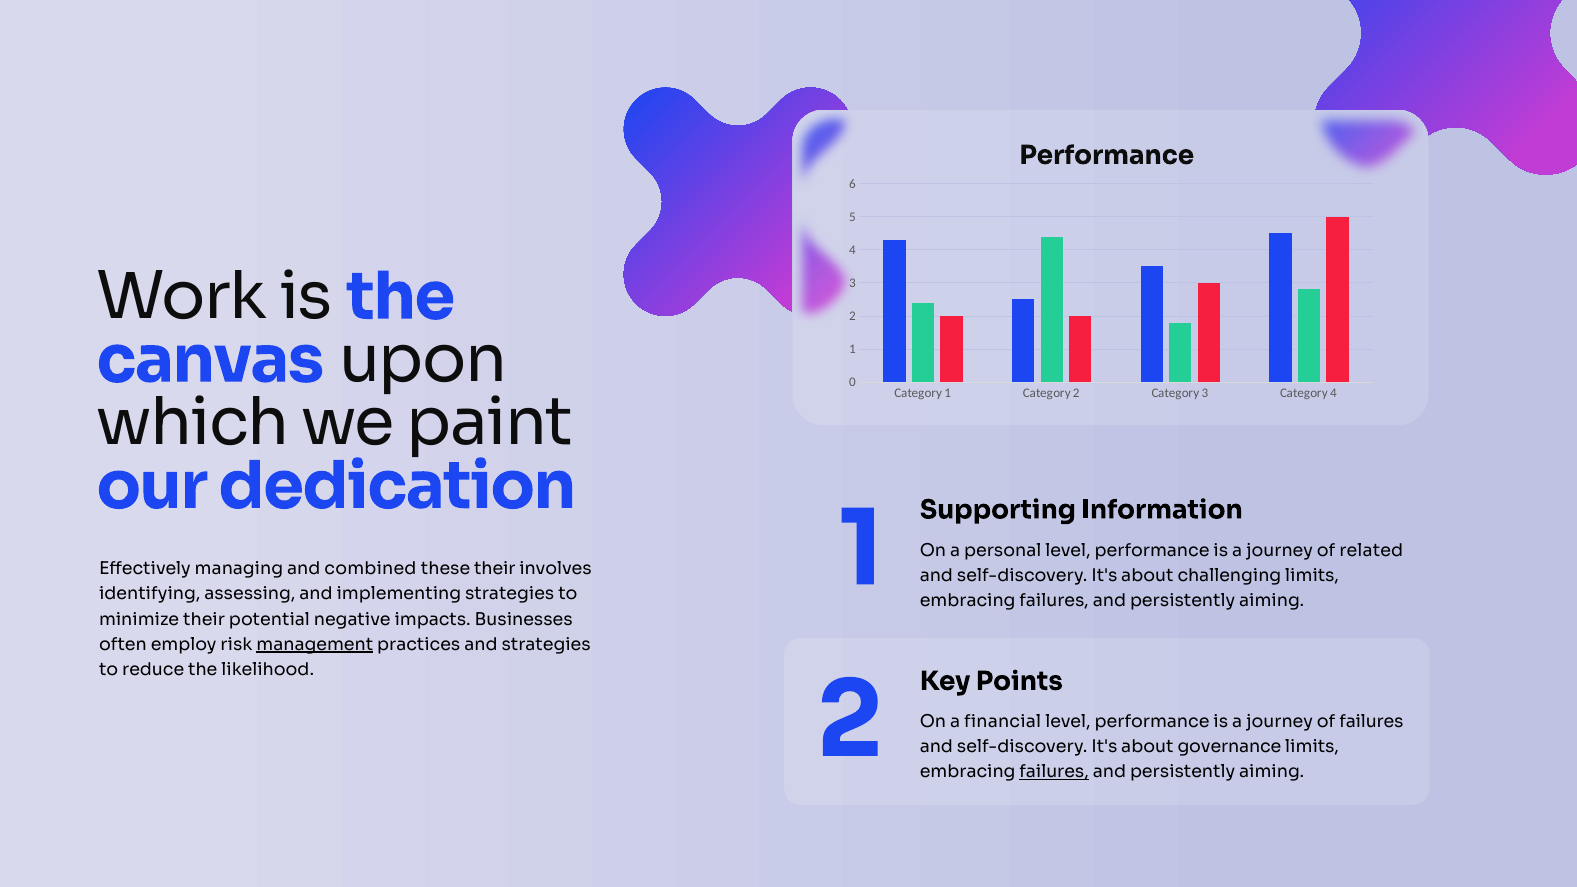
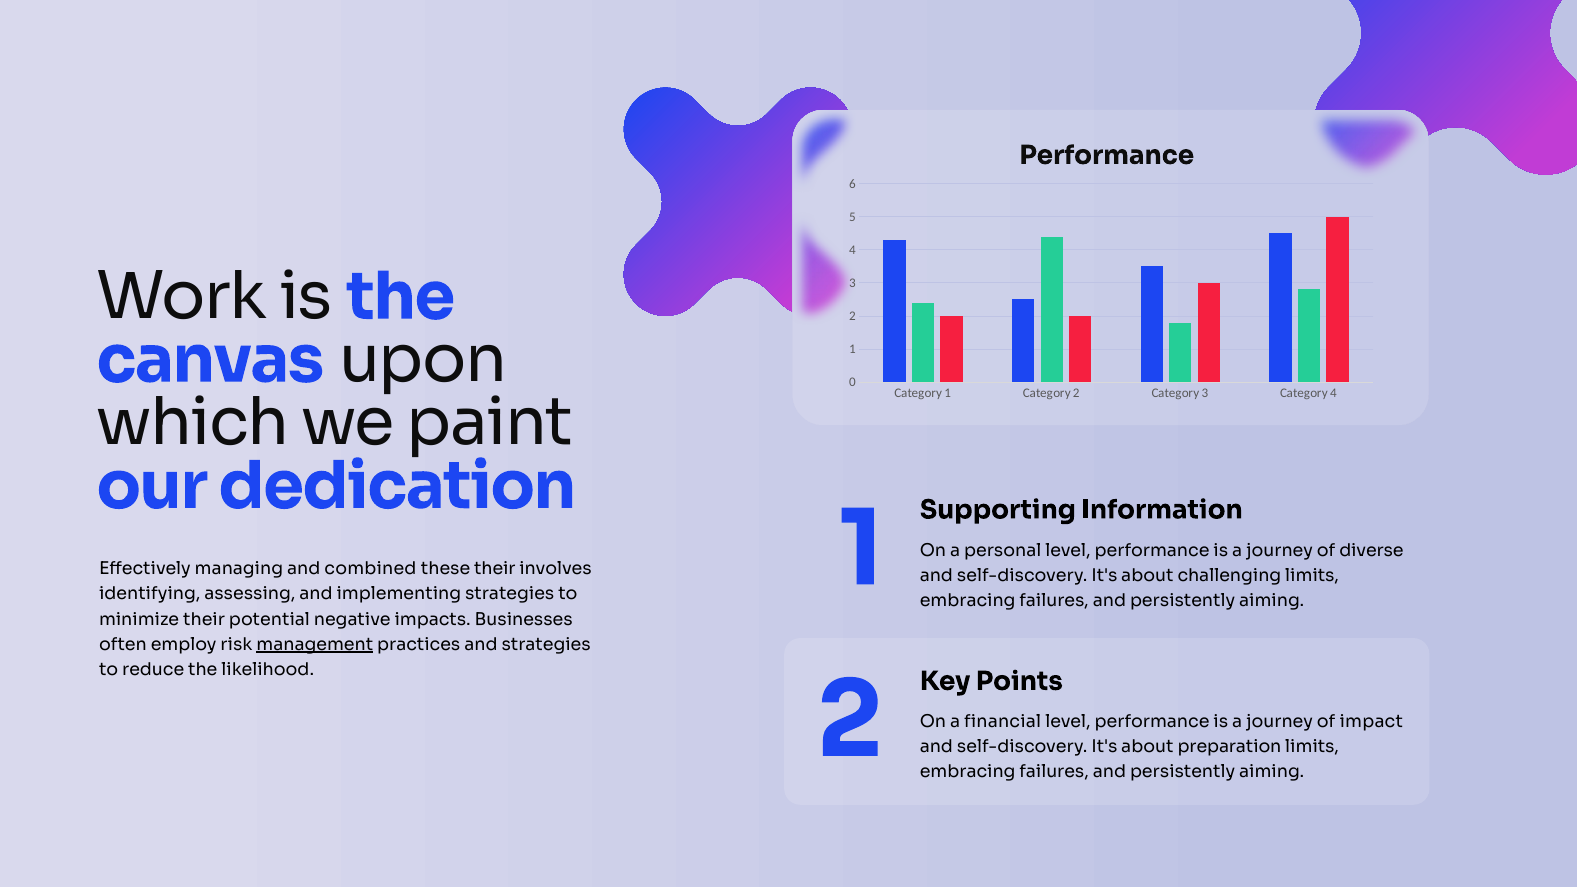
related: related -> diverse
of failures: failures -> impact
governance: governance -> preparation
failures at (1054, 772) underline: present -> none
